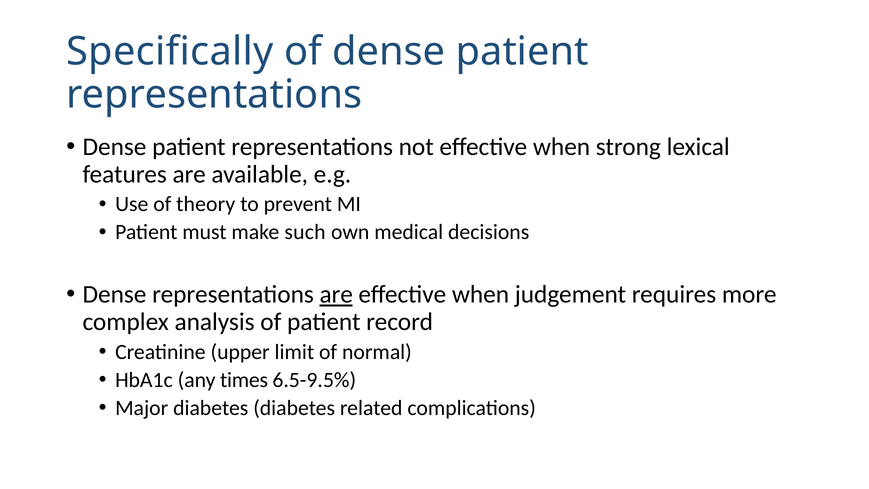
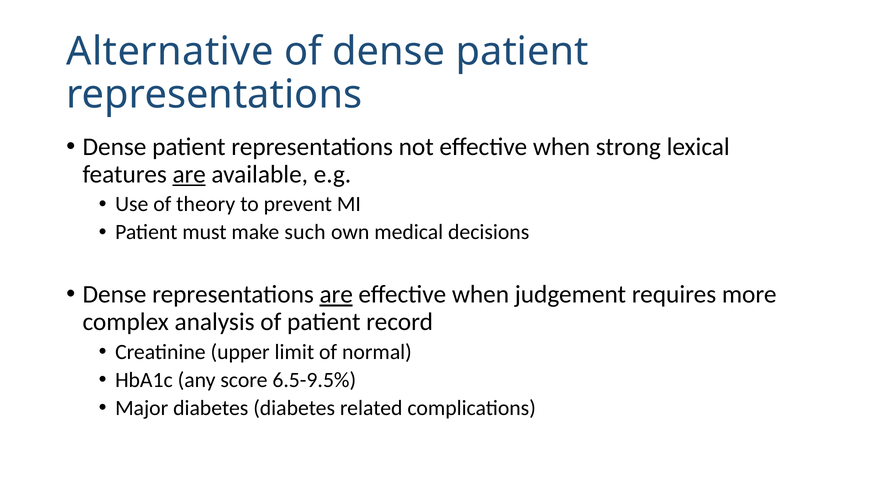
Specifically: Specifically -> Alternative
are at (189, 174) underline: none -> present
times: times -> score
